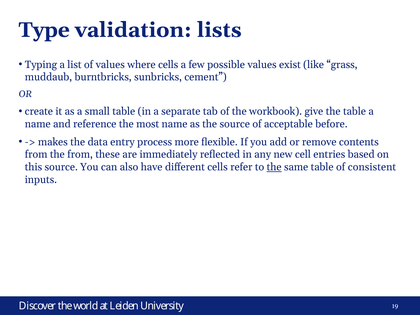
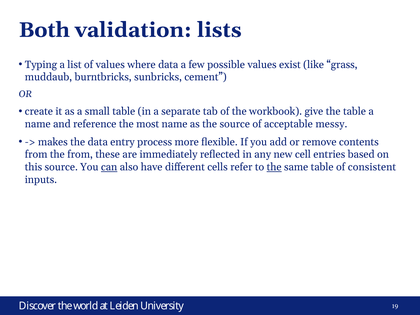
Type: Type -> Both
where cells: cells -> data
before: before -> messy
can underline: none -> present
